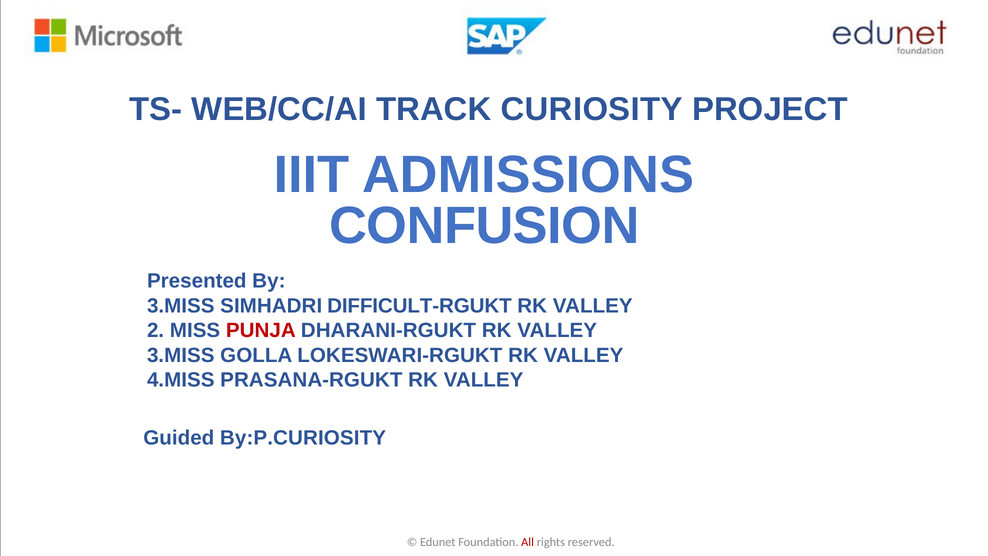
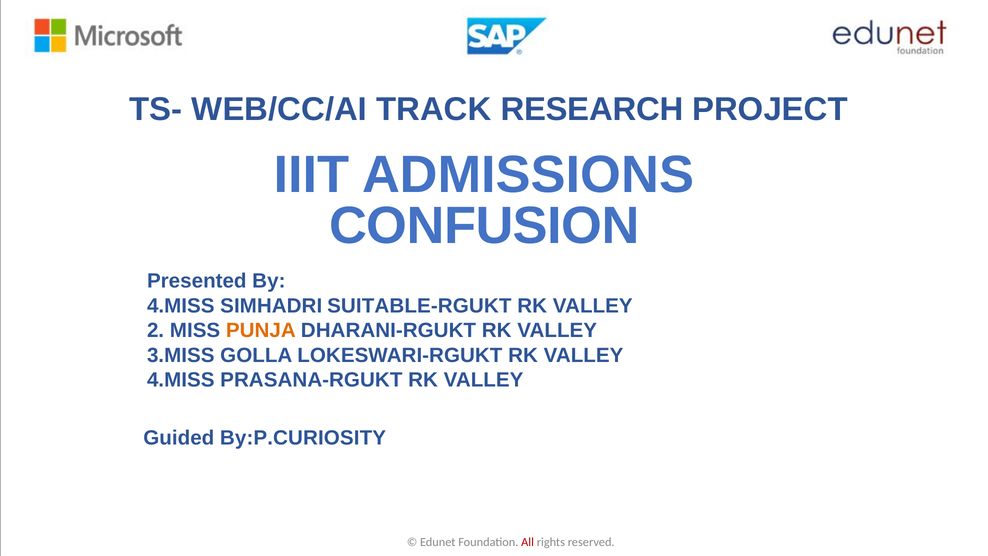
CURIOSITY: CURIOSITY -> RESEARCH
3.MISS at (181, 306): 3.MISS -> 4.MISS
DIFFICULT-RGUKT: DIFFICULT-RGUKT -> SUITABLE-RGUKT
PUNJA colour: red -> orange
